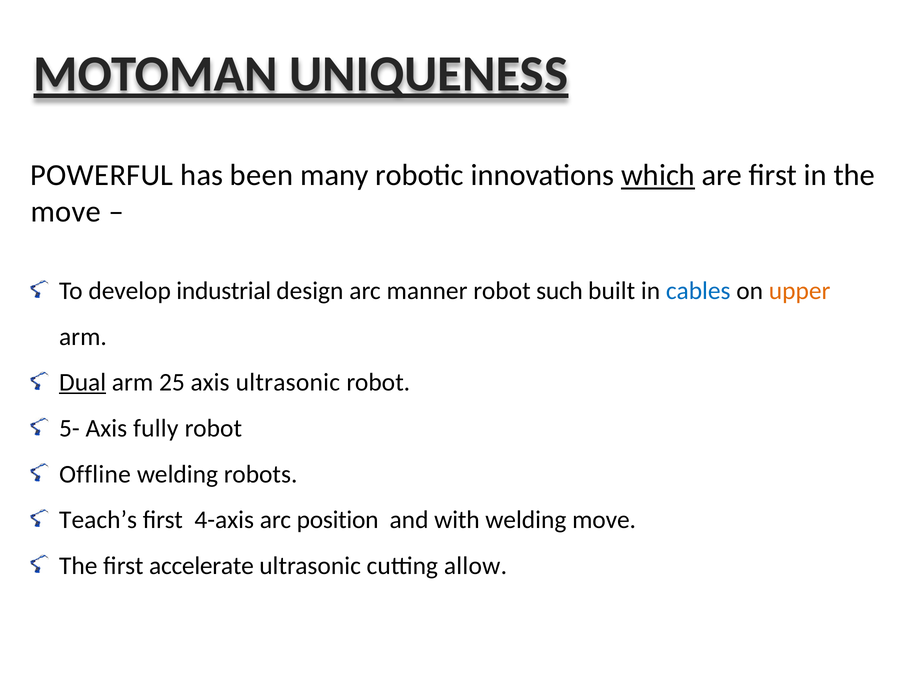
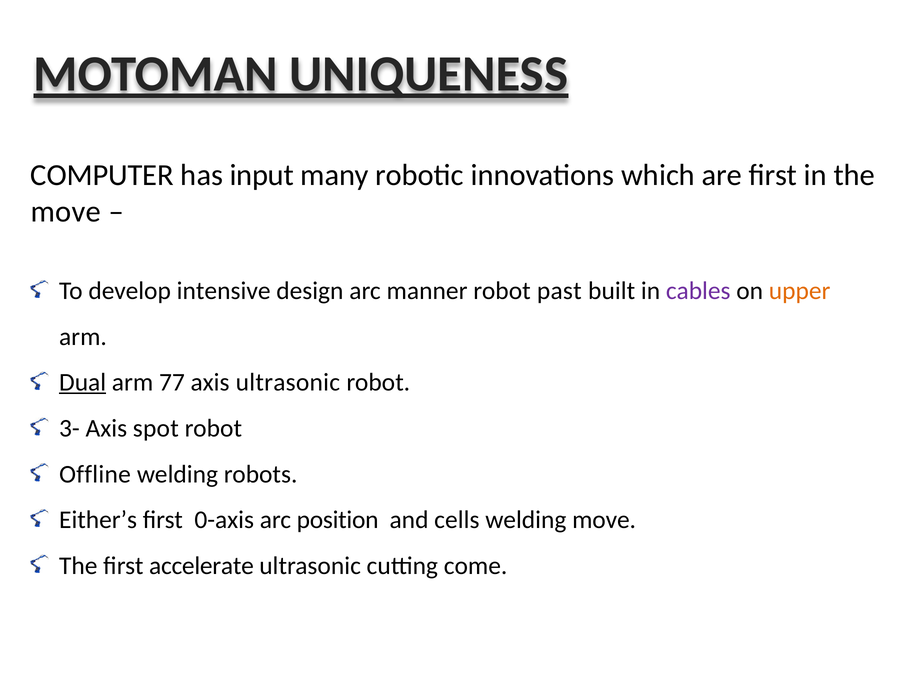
POWERFUL: POWERFUL -> COMPUTER
been: been -> input
which underline: present -> none
industrial: industrial -> intensive
such: such -> past
cables colour: blue -> purple
25: 25 -> 77
5-: 5- -> 3-
fully: fully -> spot
Teach’s: Teach’s -> Either’s
4-axis: 4-axis -> 0-axis
with: with -> cells
allow: allow -> come
